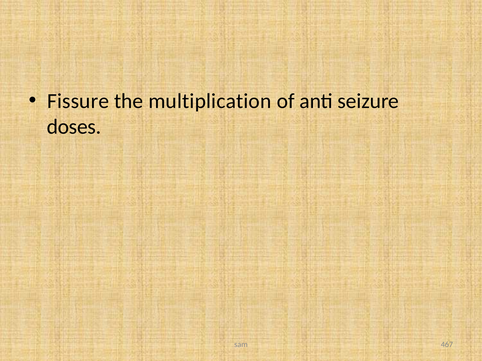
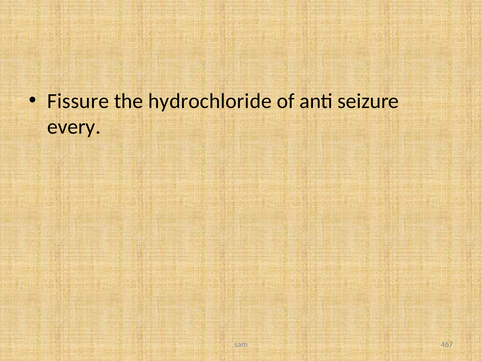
multiplication: multiplication -> hydrochloride
doses: doses -> every
